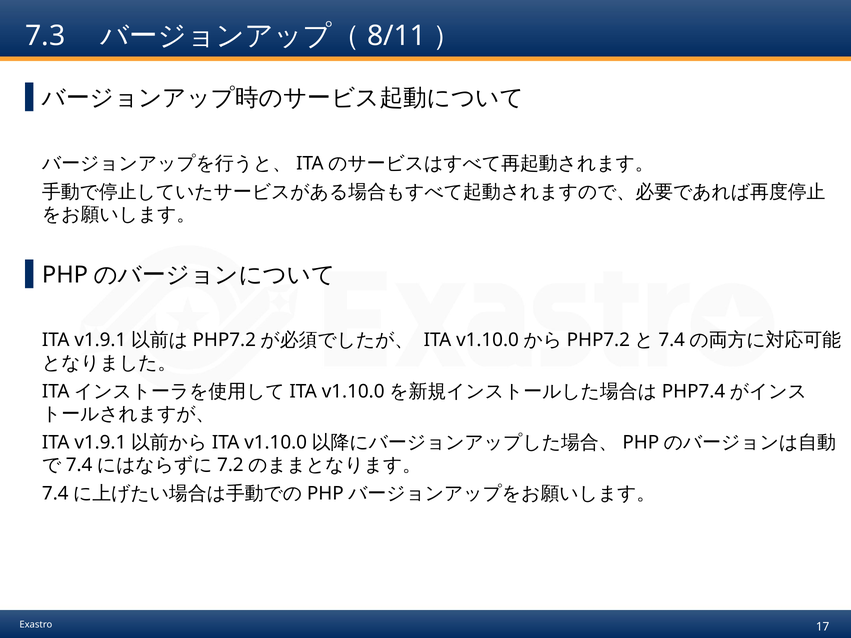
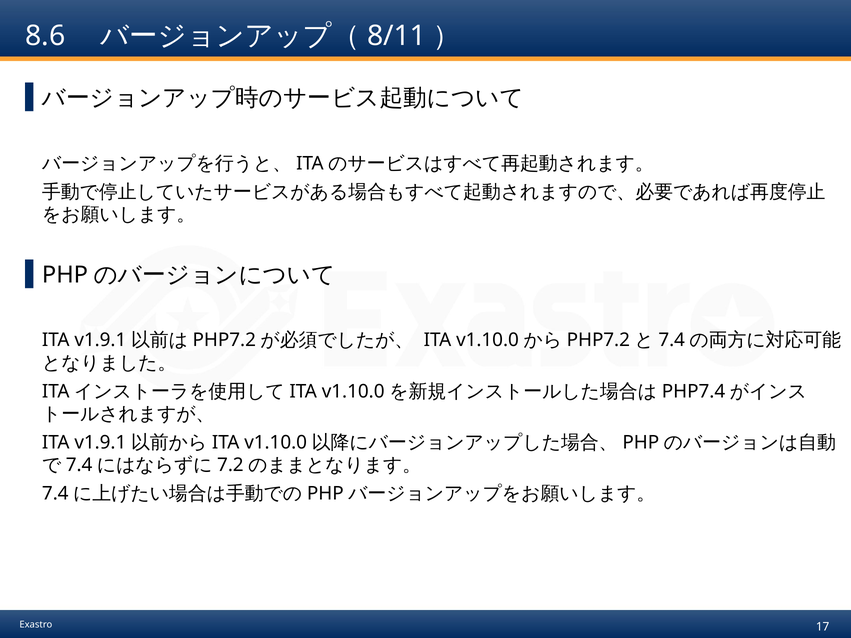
7.3: 7.3 -> 8.6
